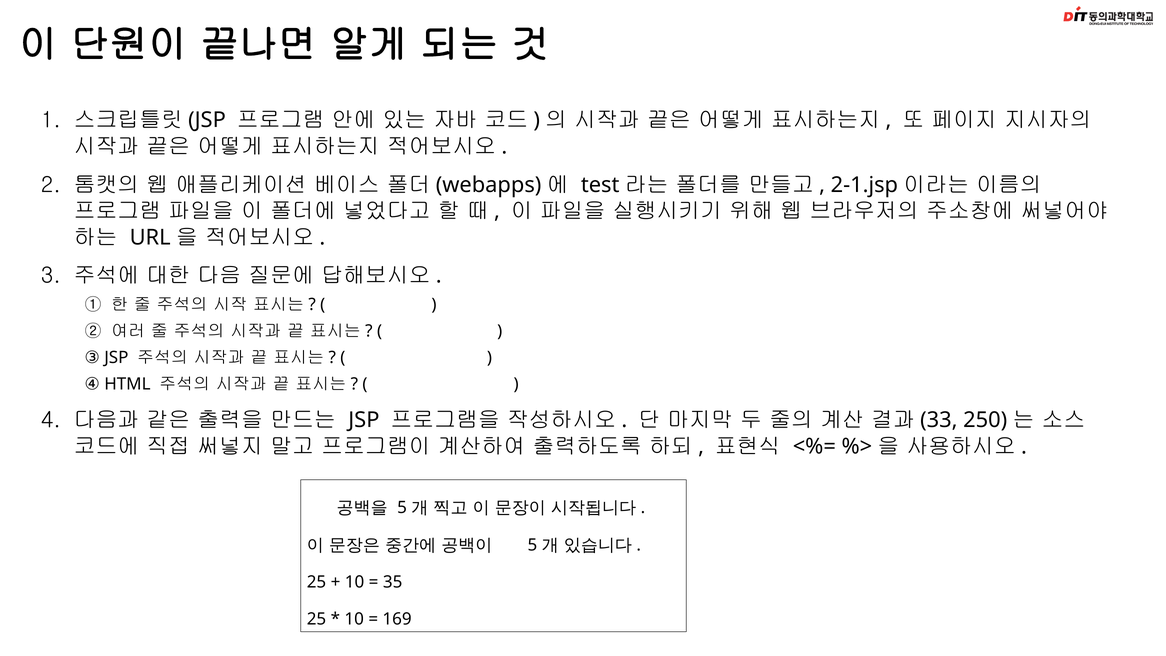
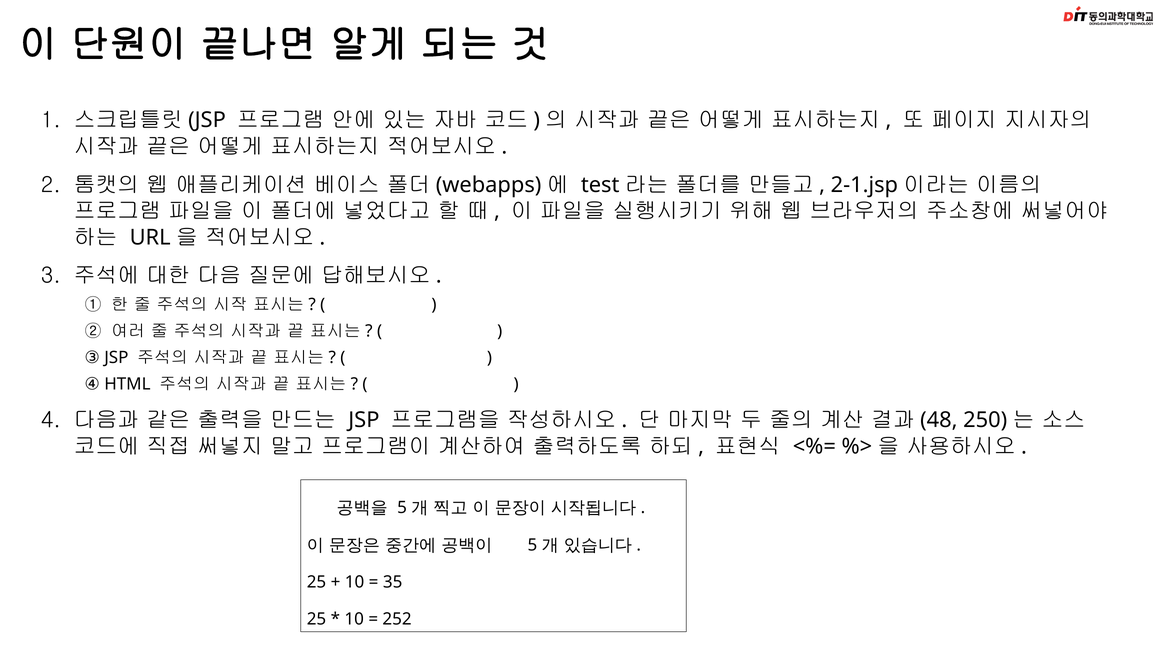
33: 33 -> 48
169: 169 -> 252
